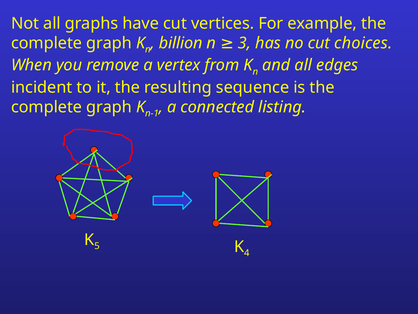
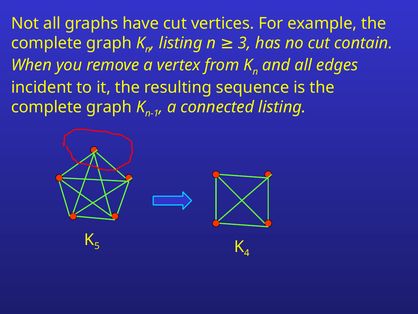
billion at (181, 43): billion -> listing
choices: choices -> contain
